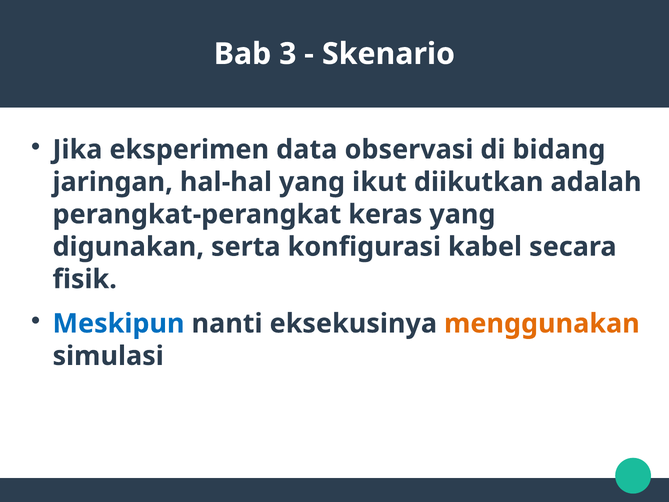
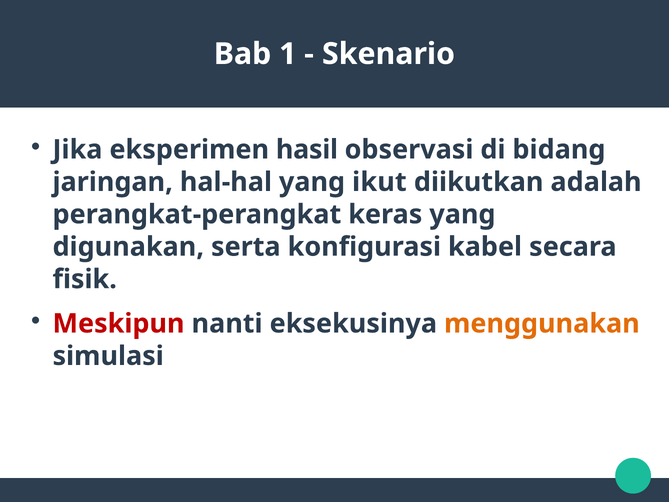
3: 3 -> 1
data: data -> hasil
Meskipun colour: blue -> red
